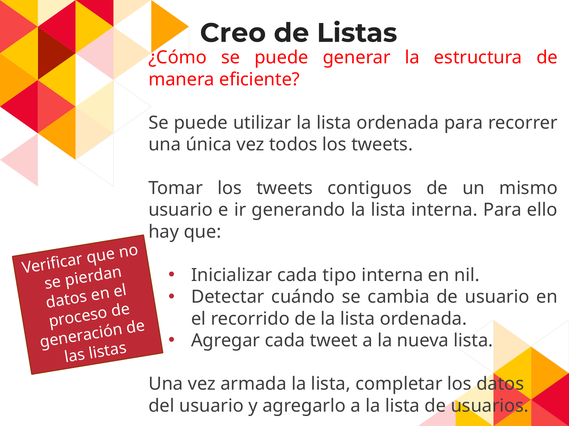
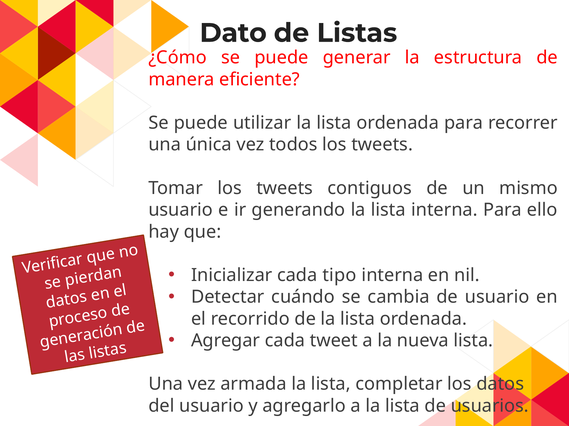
Creo: Creo -> Dato
